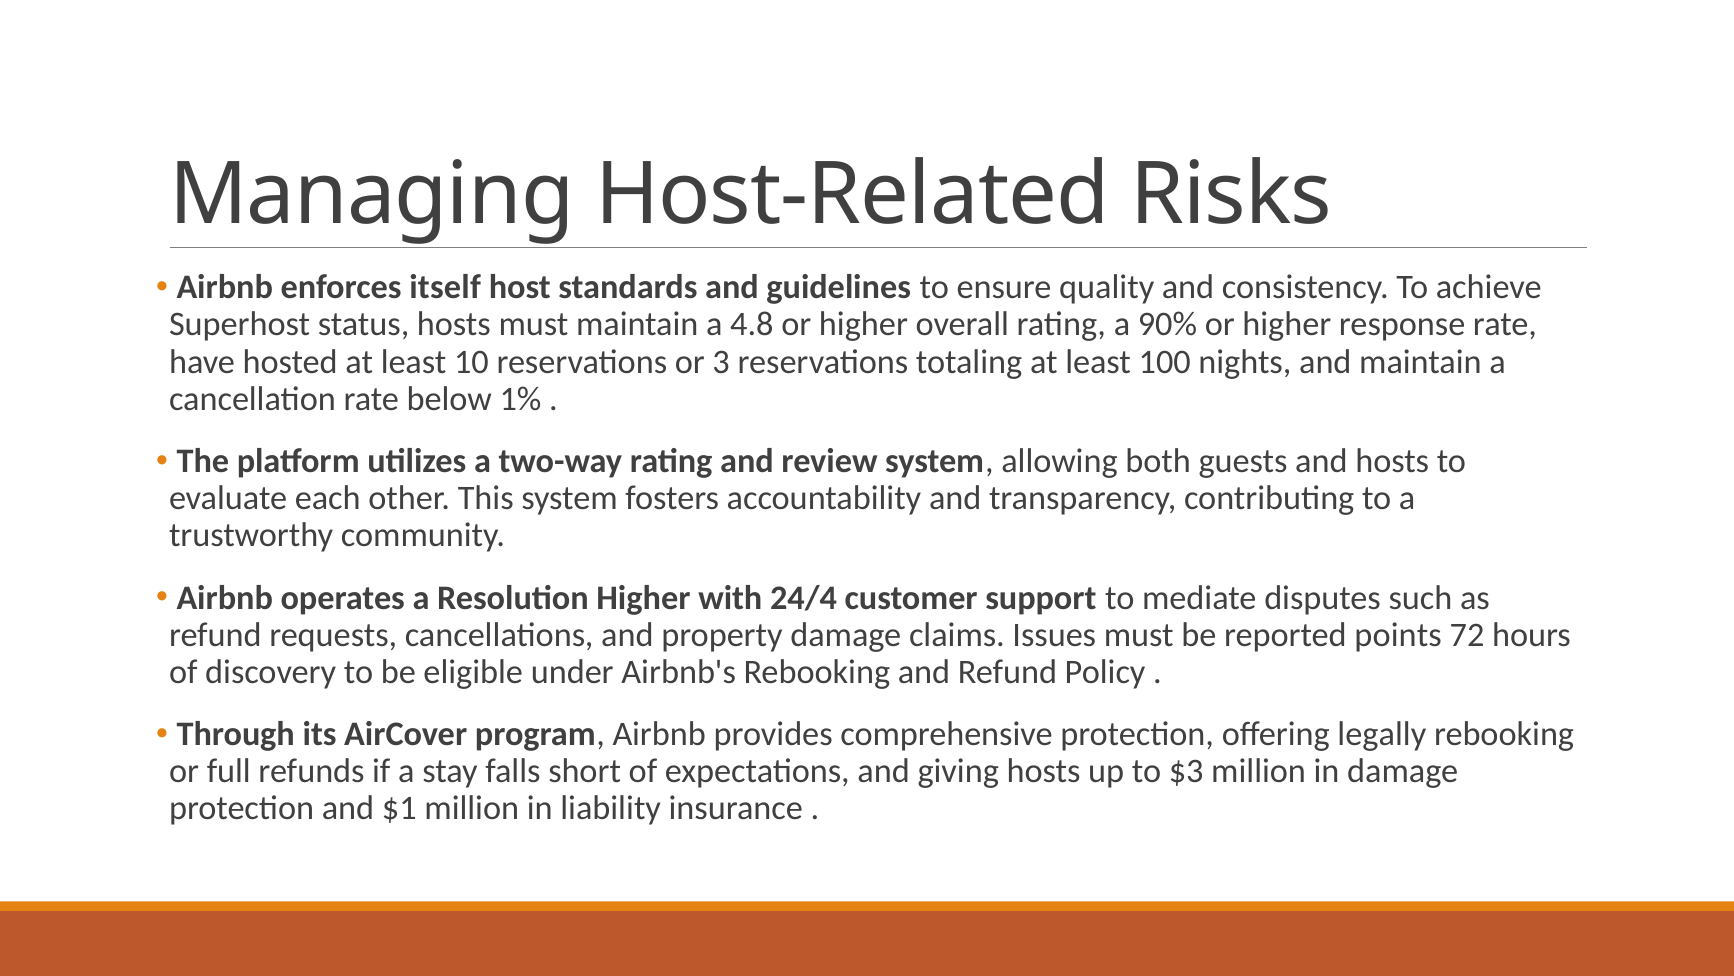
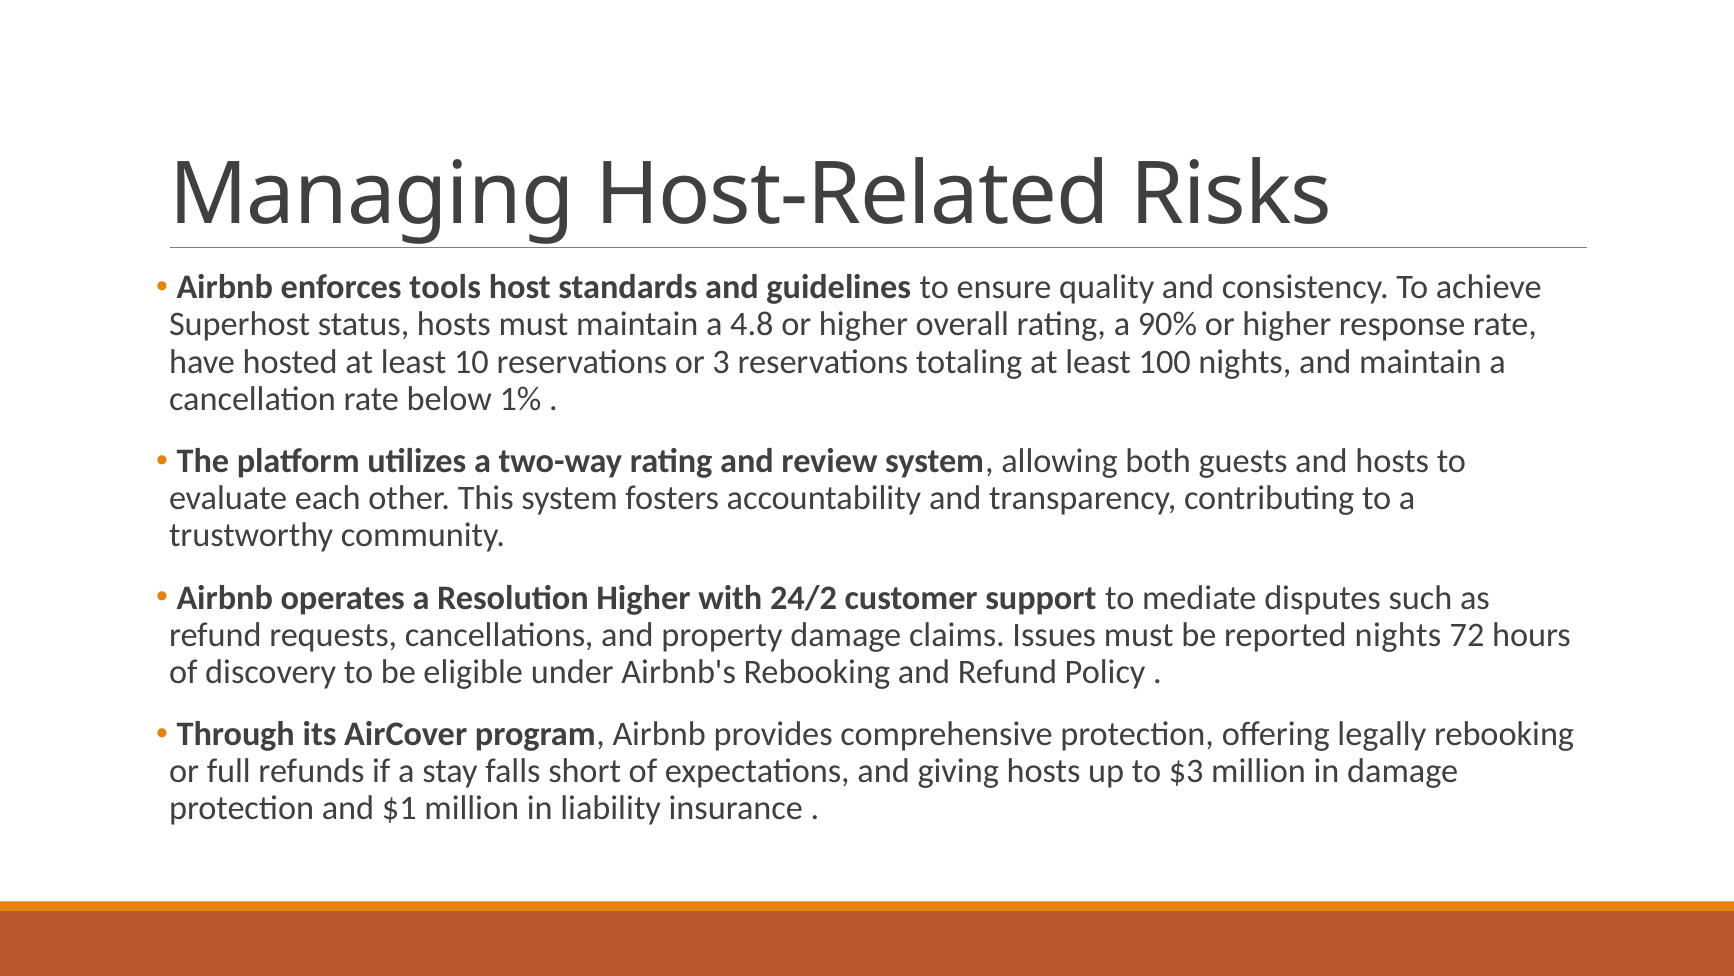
itself: itself -> tools
24/4: 24/4 -> 24/2
reported points: points -> nights
